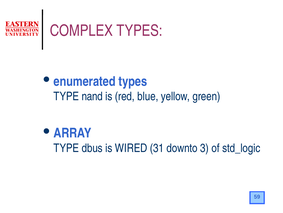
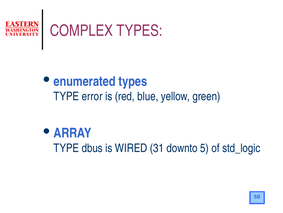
nand: nand -> error
3: 3 -> 5
